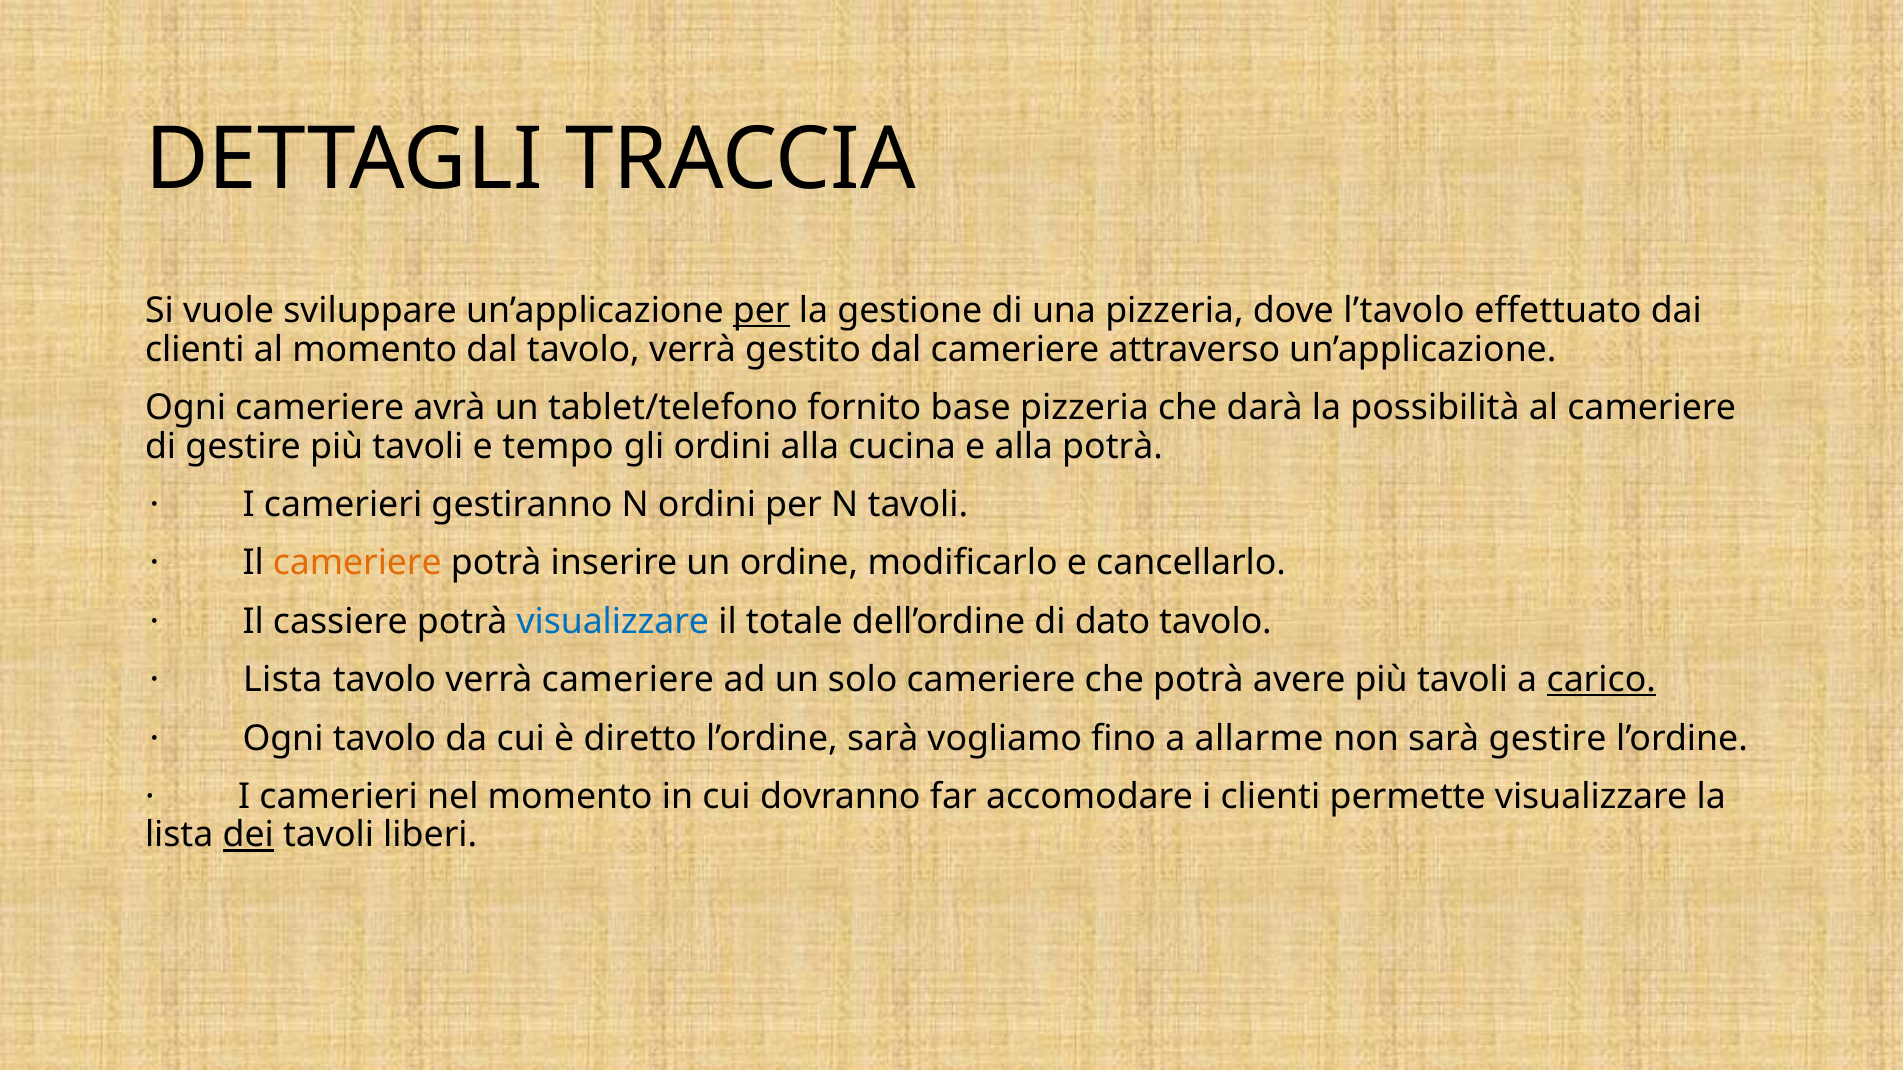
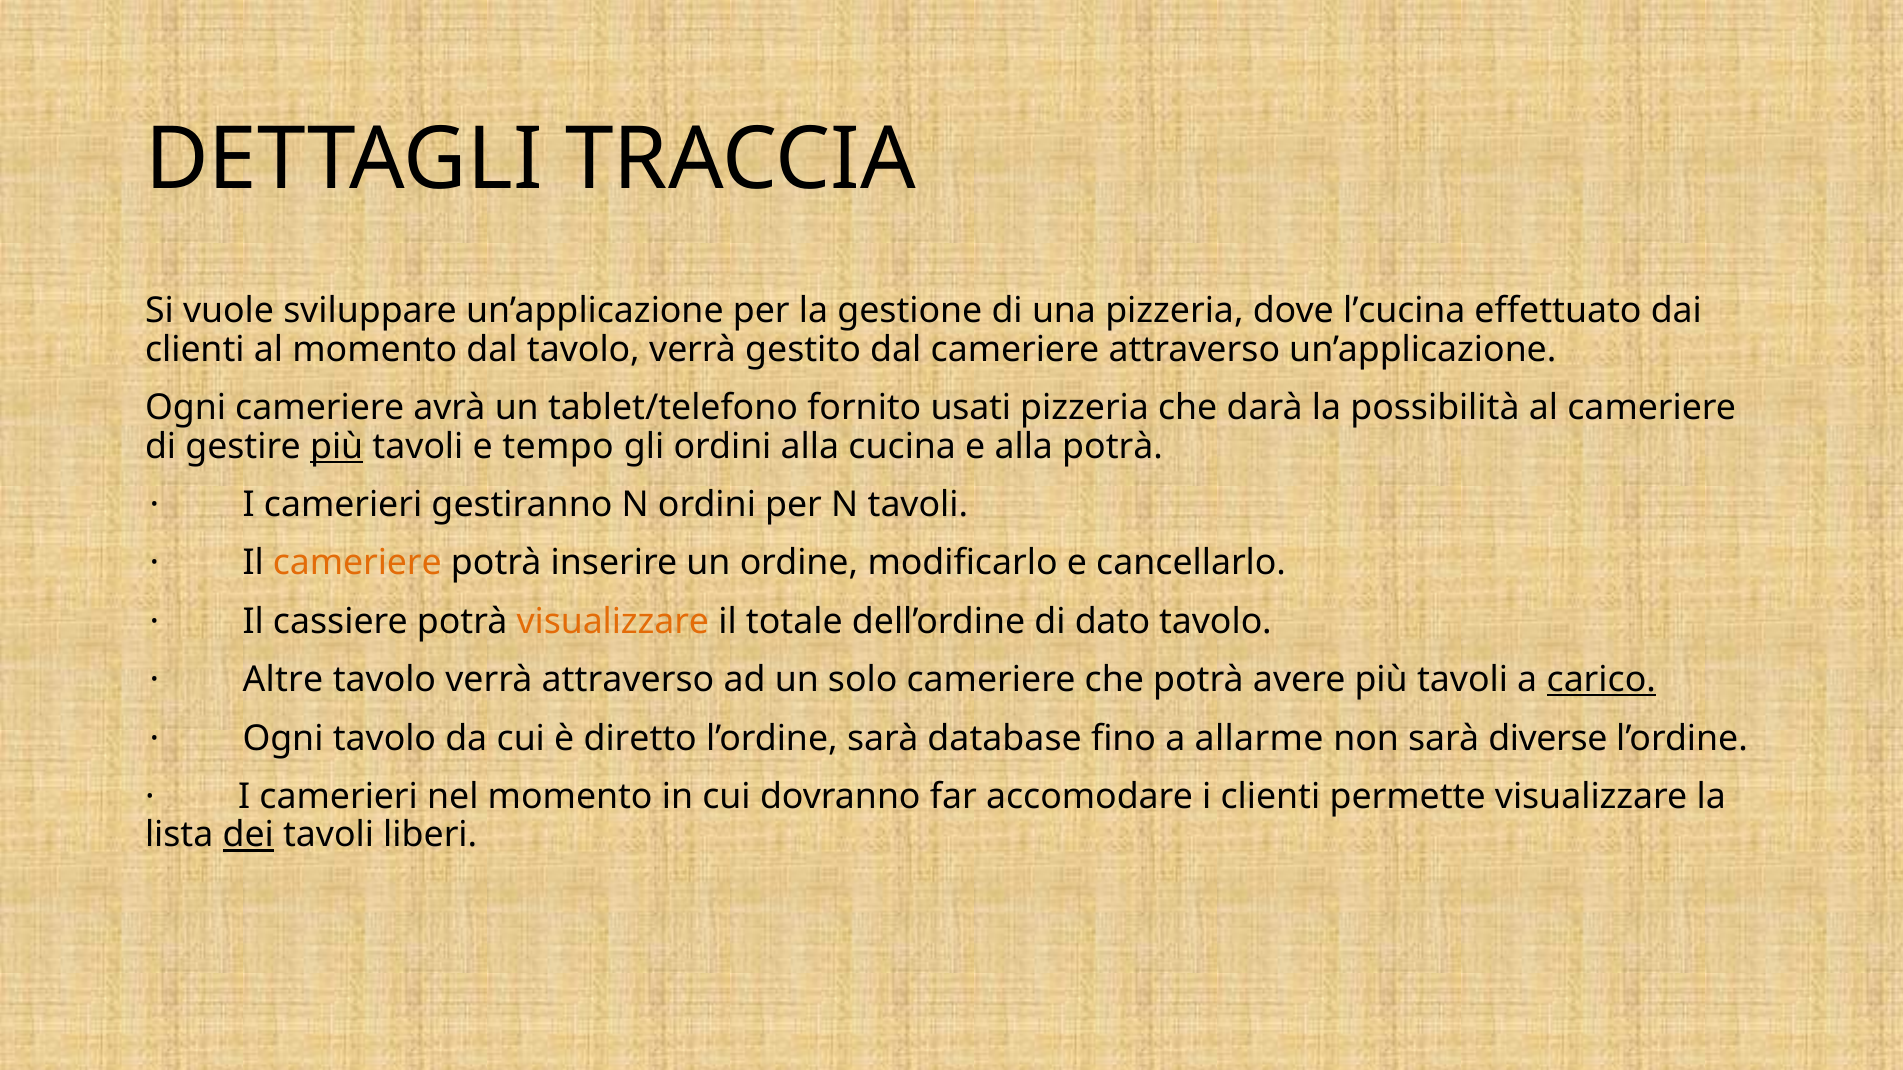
per at (761, 311) underline: present -> none
l’tavolo: l’tavolo -> l’cucina
base: base -> usati
più at (337, 447) underline: none -> present
visualizzare at (613, 622) colour: blue -> orange
Lista at (283, 680): Lista -> Altre
verrà cameriere: cameriere -> attraverso
vogliamo: vogliamo -> database
sarà gestire: gestire -> diverse
